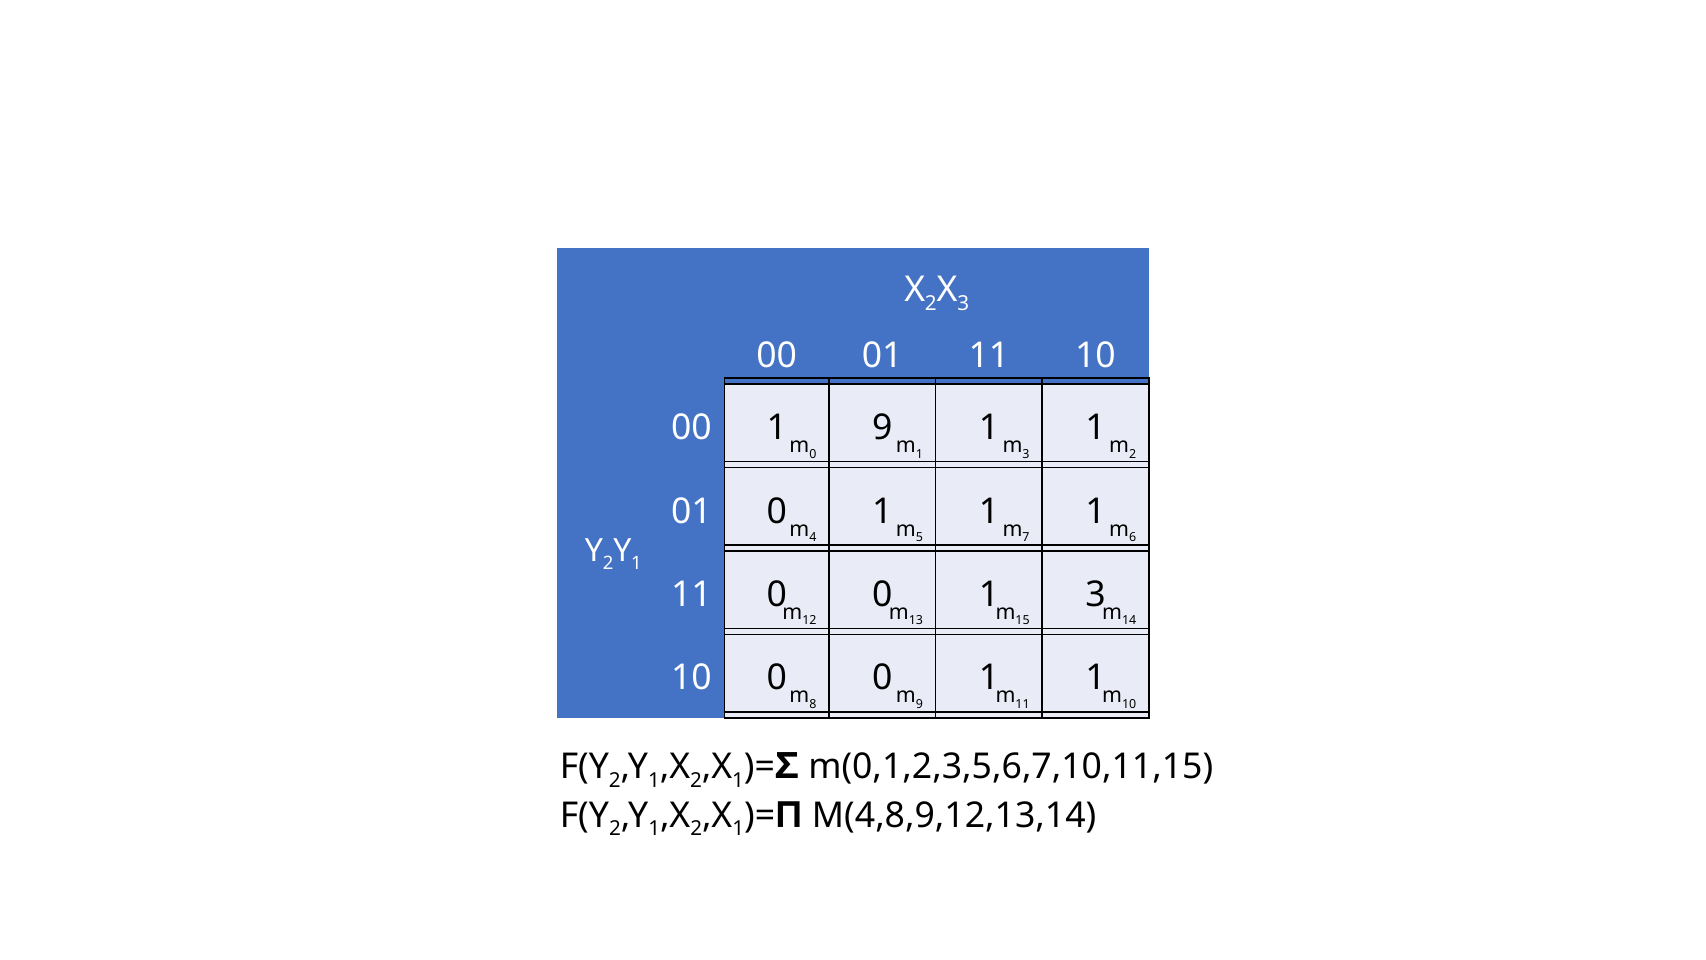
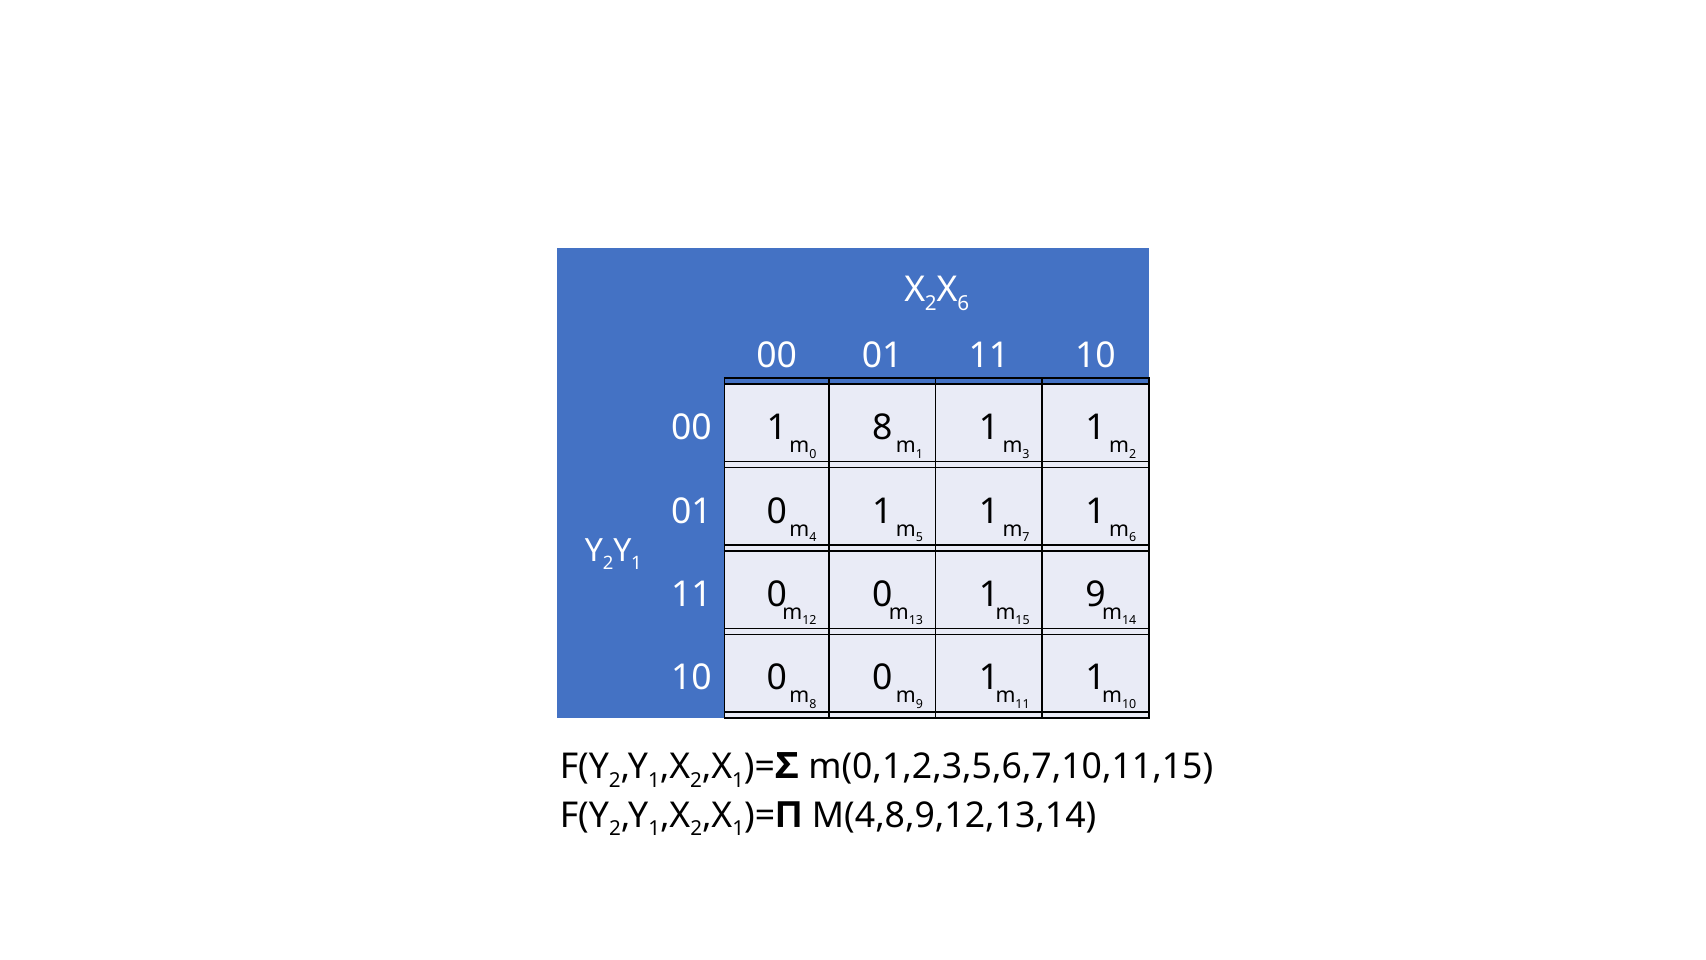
3 at (963, 303): 3 -> 6
1 9: 9 -> 8
1 3: 3 -> 9
